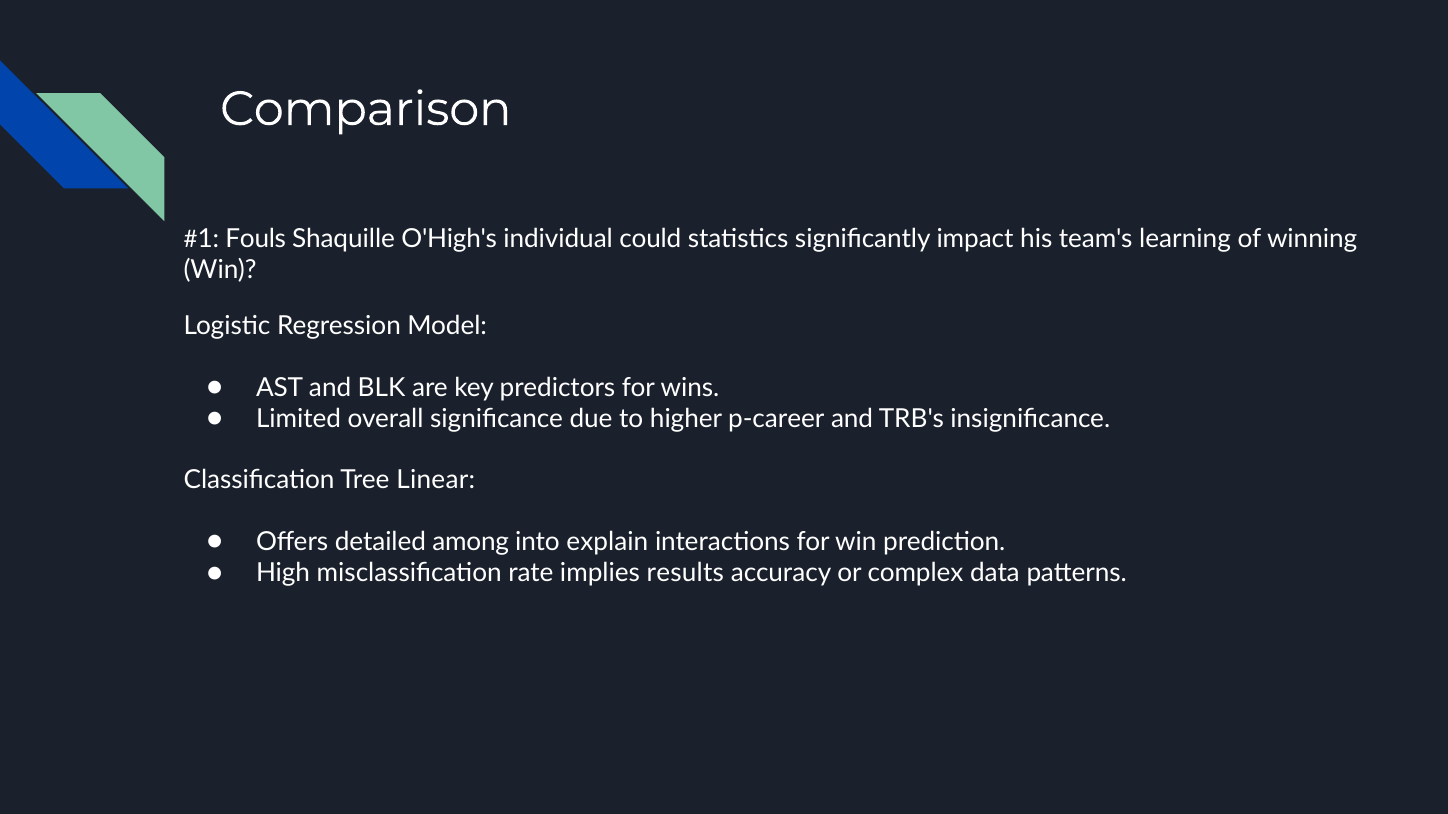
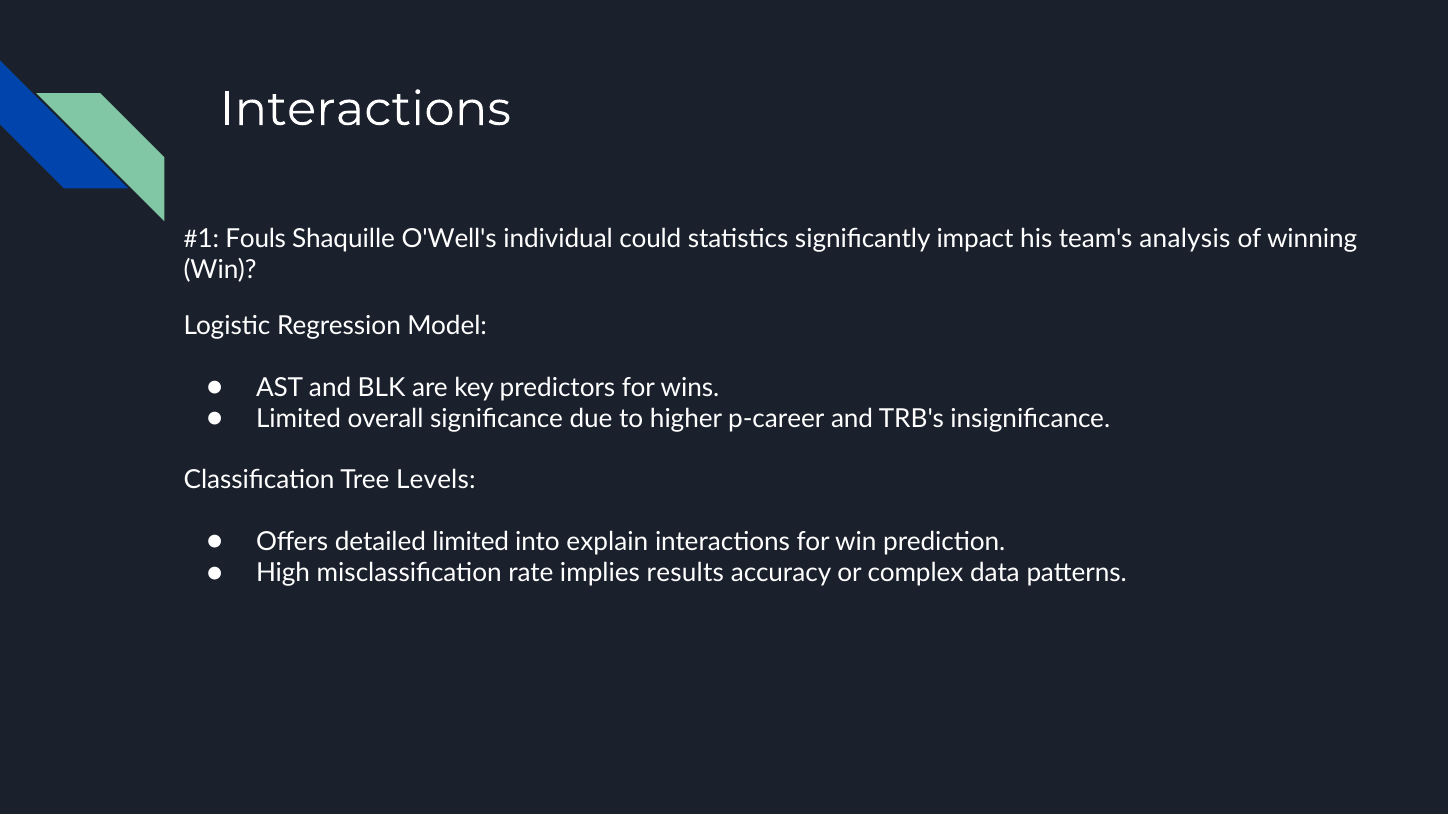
Comparison at (366, 109): Comparison -> Interactions
O'High's: O'High's -> O'Well's
learning: learning -> analysis
Linear: Linear -> Levels
detailed among: among -> limited
